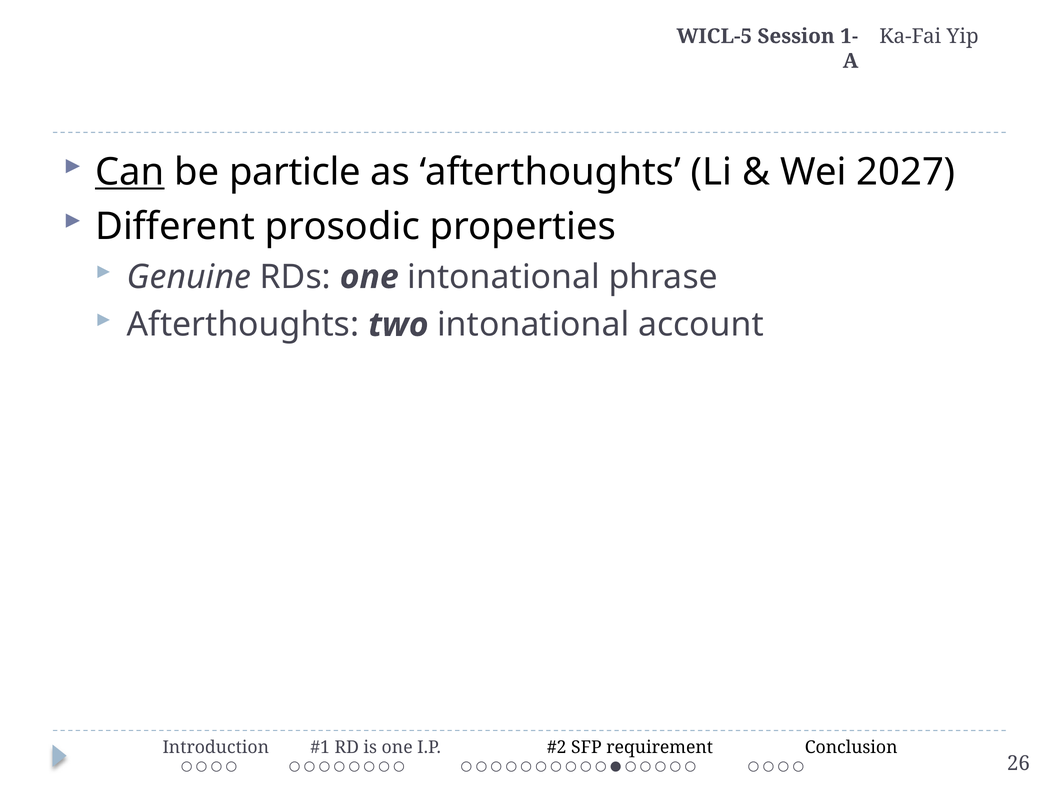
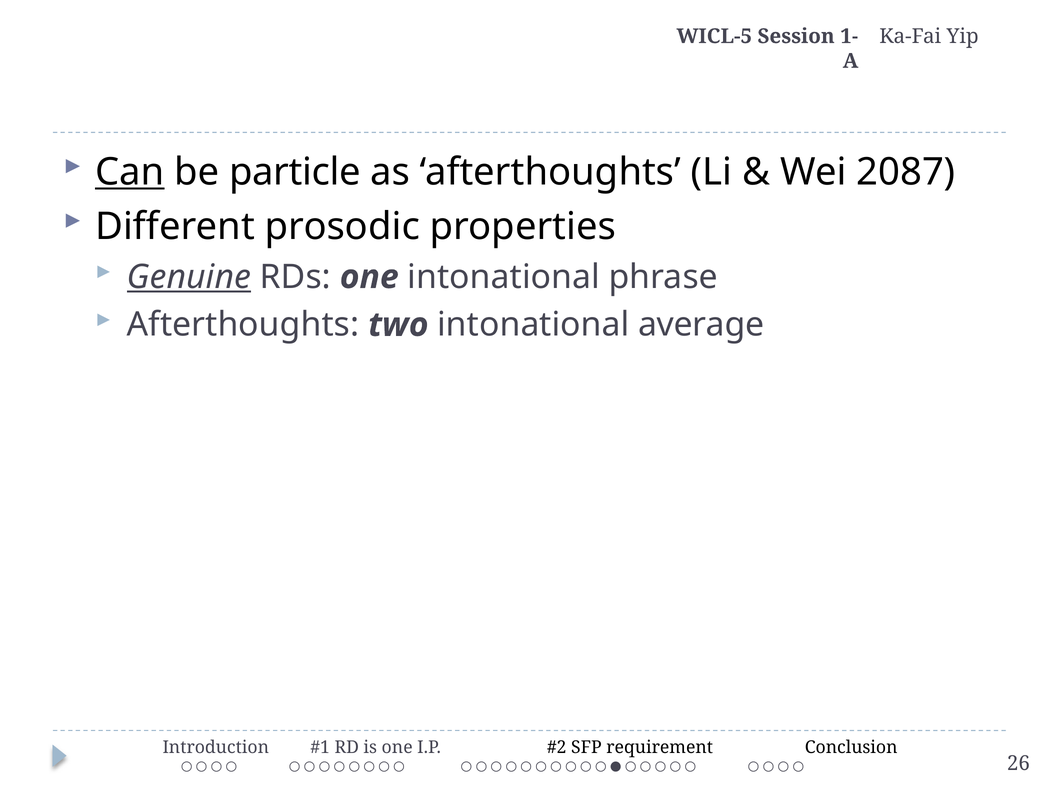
2027: 2027 -> 2087
Genuine underline: none -> present
account: account -> average
